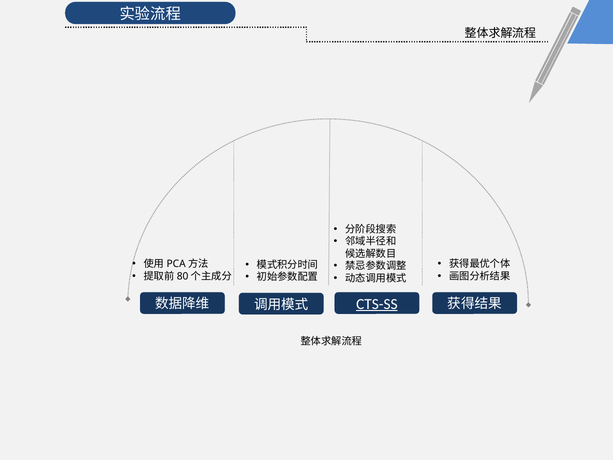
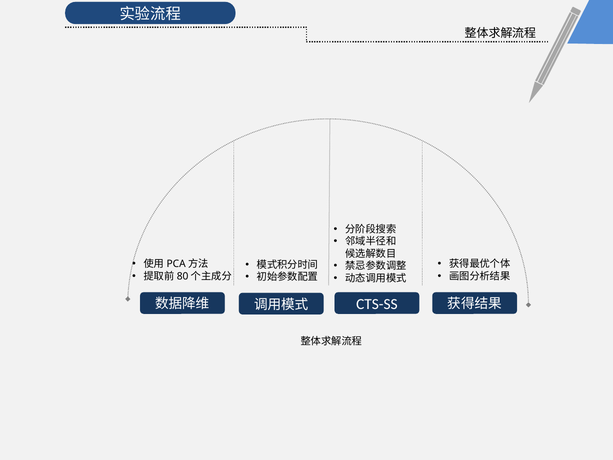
CTS-SS underline: present -> none
